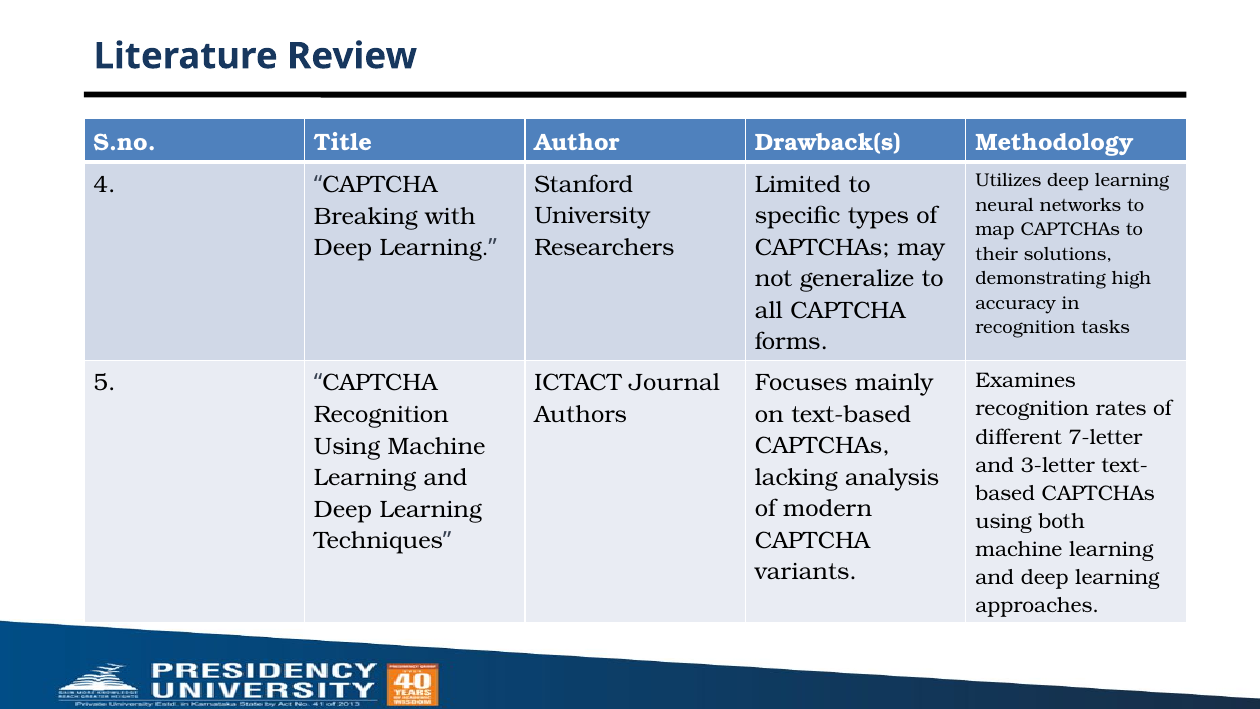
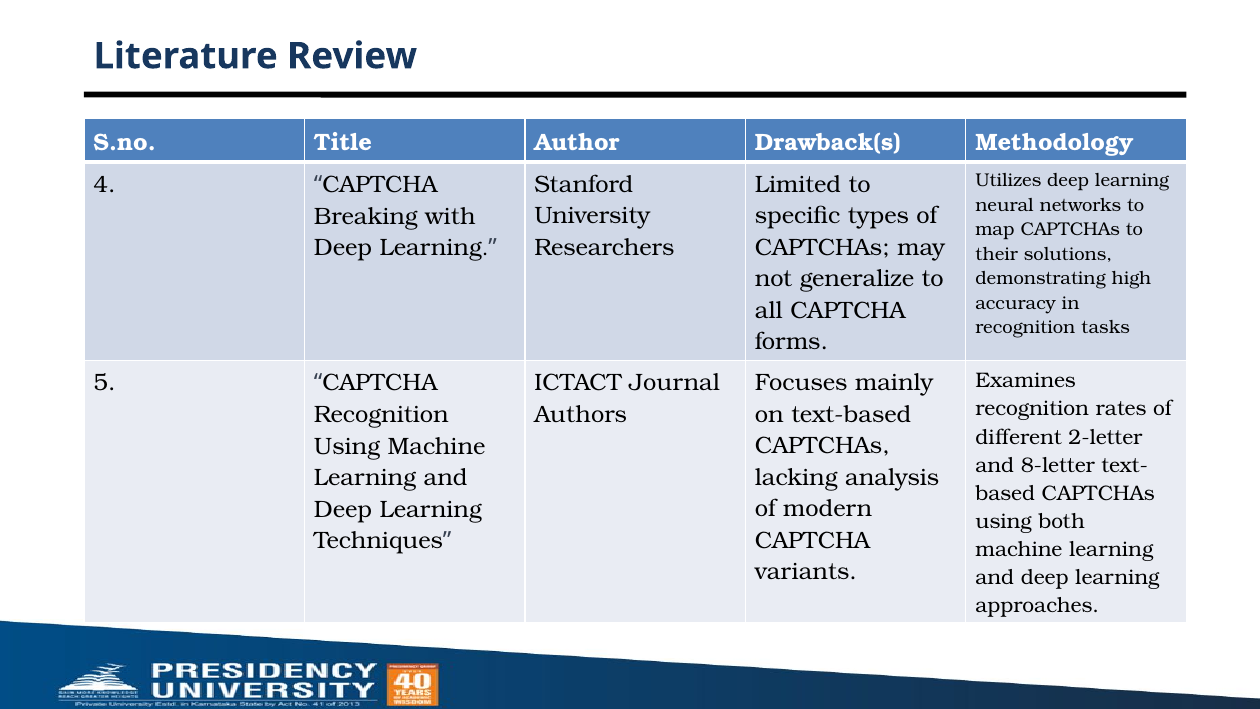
7-letter: 7-letter -> 2-letter
3-letter: 3-letter -> 8-letter
